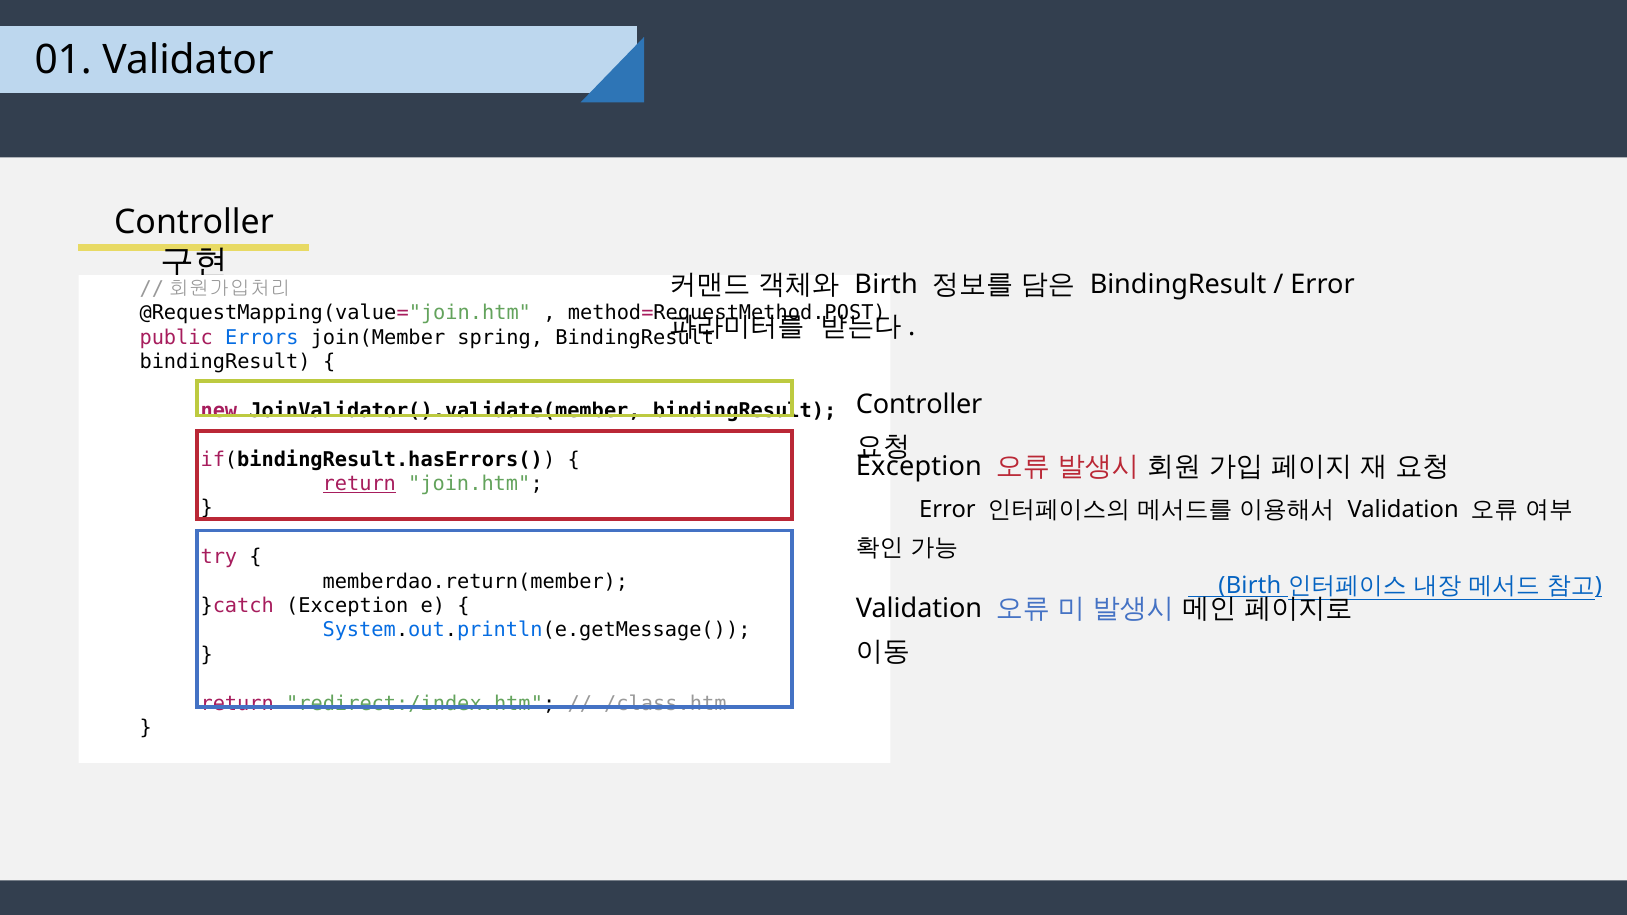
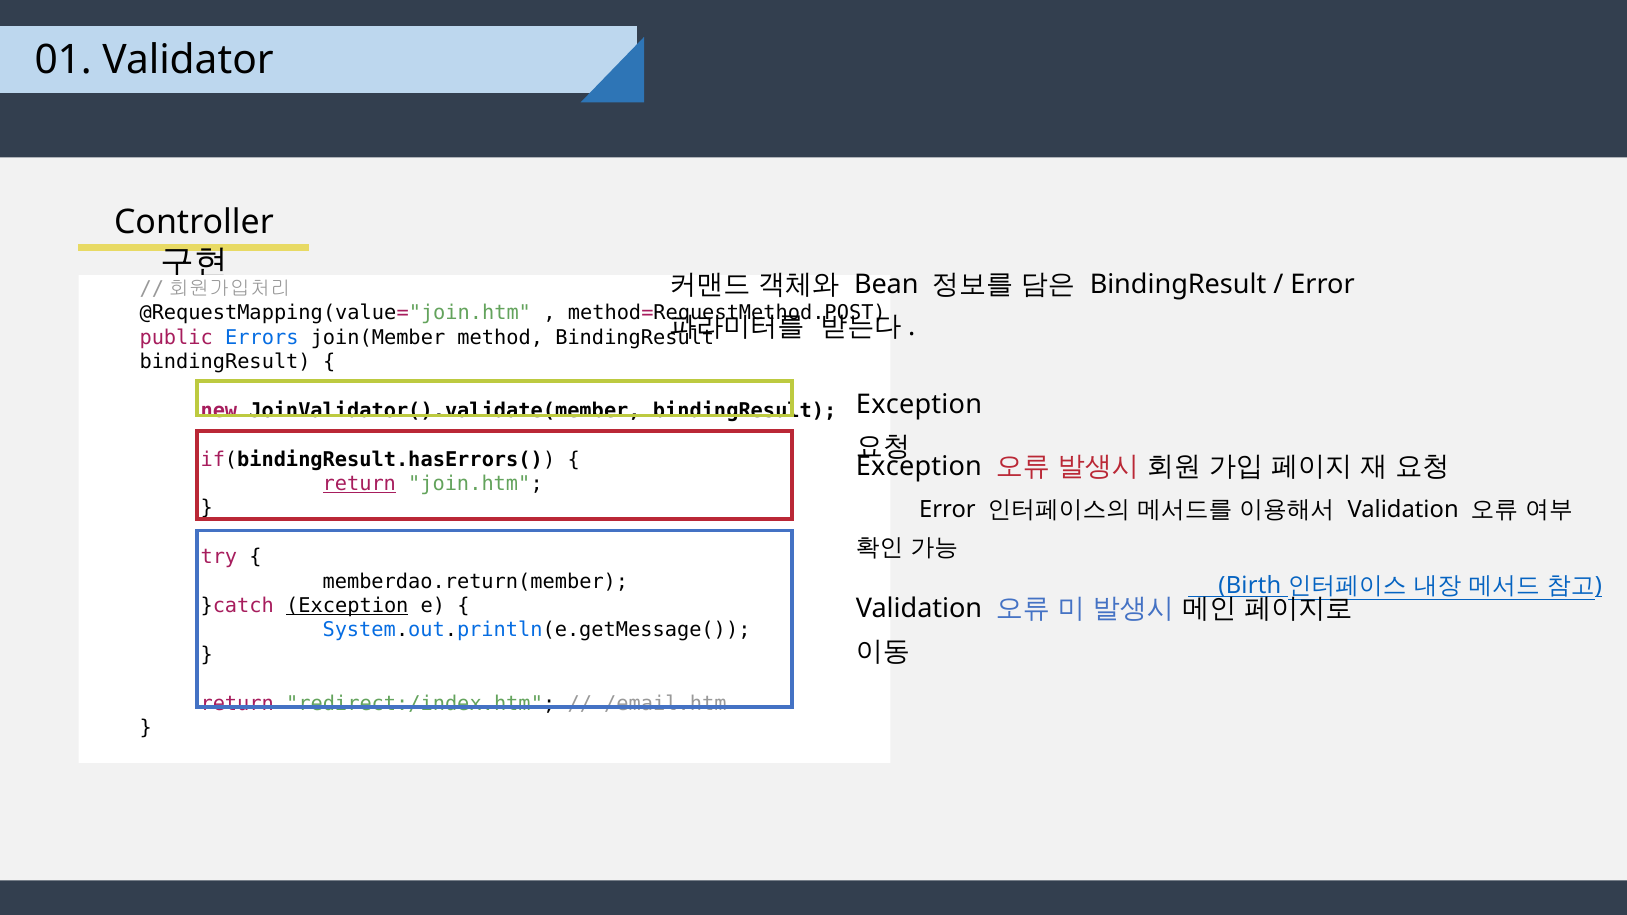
Birth at (886, 284): Birth -> Bean
spring: spring -> method
Controller at (919, 405): Controller -> Exception
Exception at (347, 606) underline: none -> present
/class.htm: /class.htm -> /email.htm
